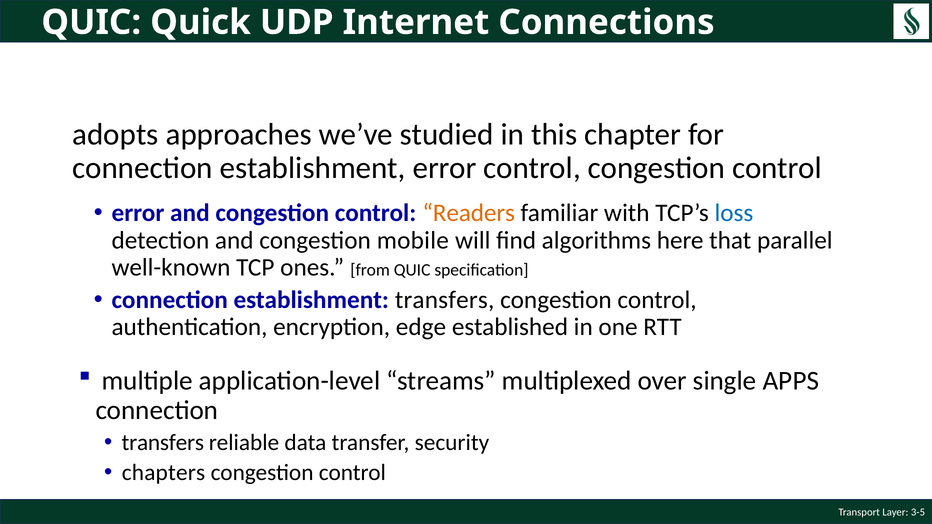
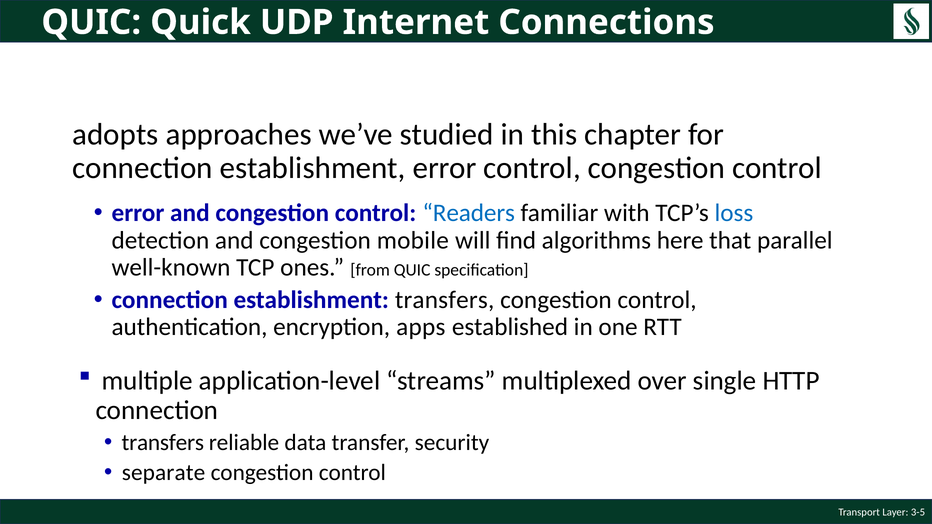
Readers colour: orange -> blue
edge: edge -> apps
APPS: APPS -> HTTP
chapters: chapters -> separate
